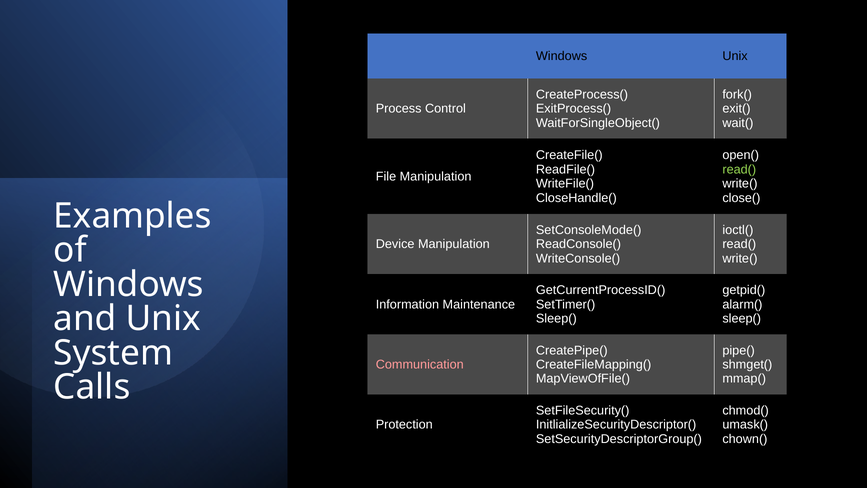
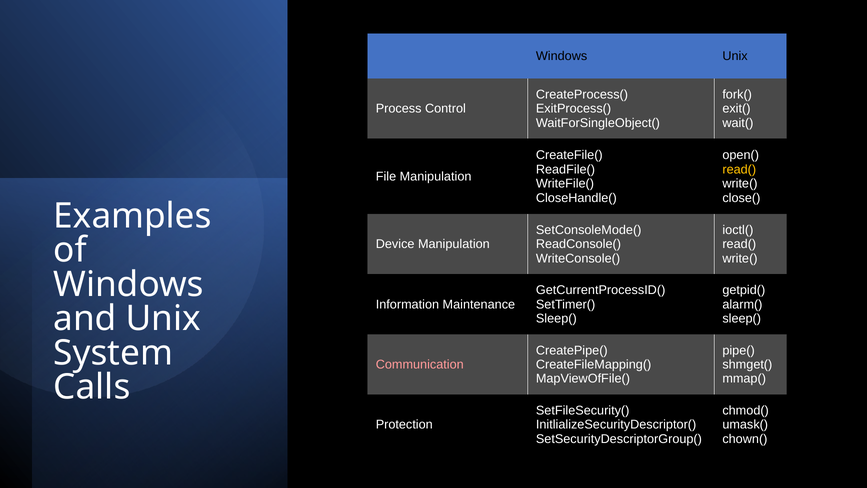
read( at (739, 169) colour: light green -> yellow
